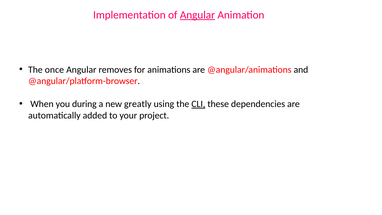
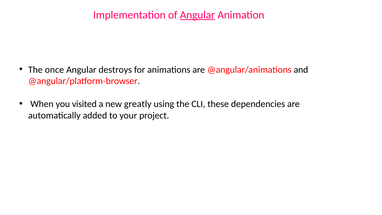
removes: removes -> destroys
during: during -> visited
CLI underline: present -> none
